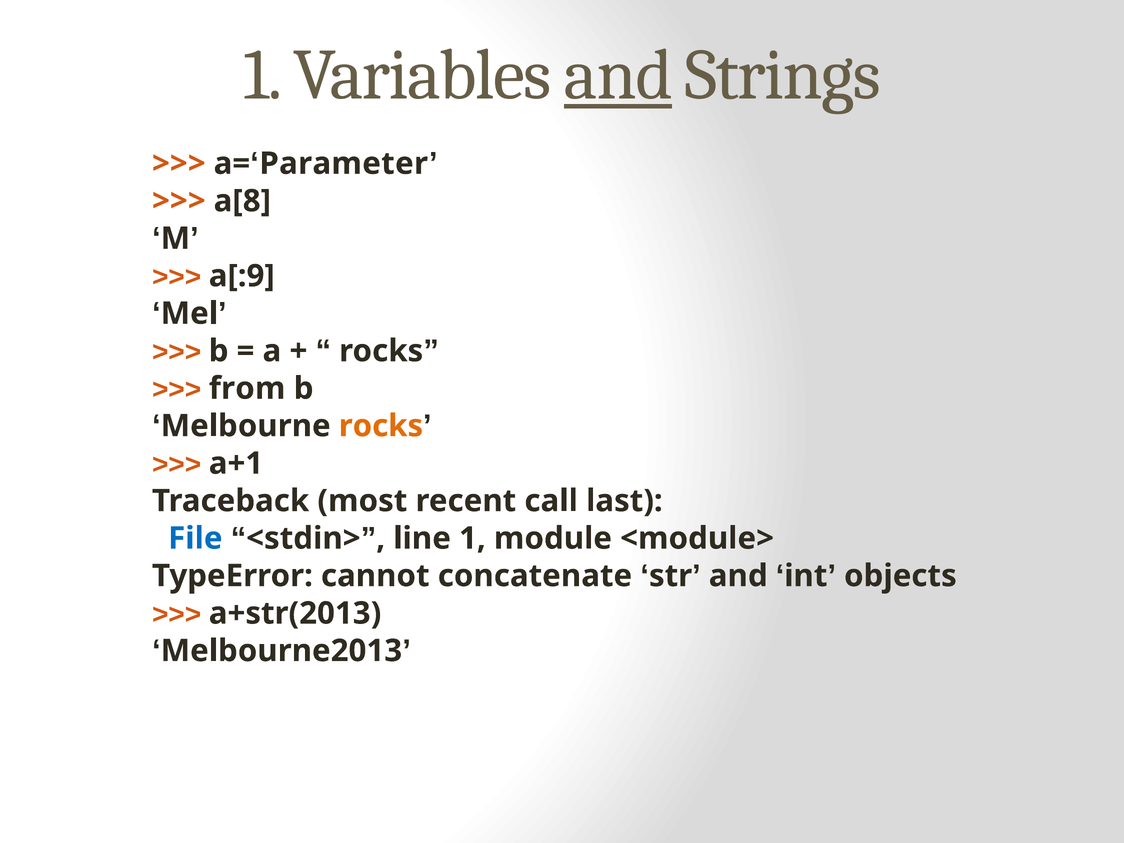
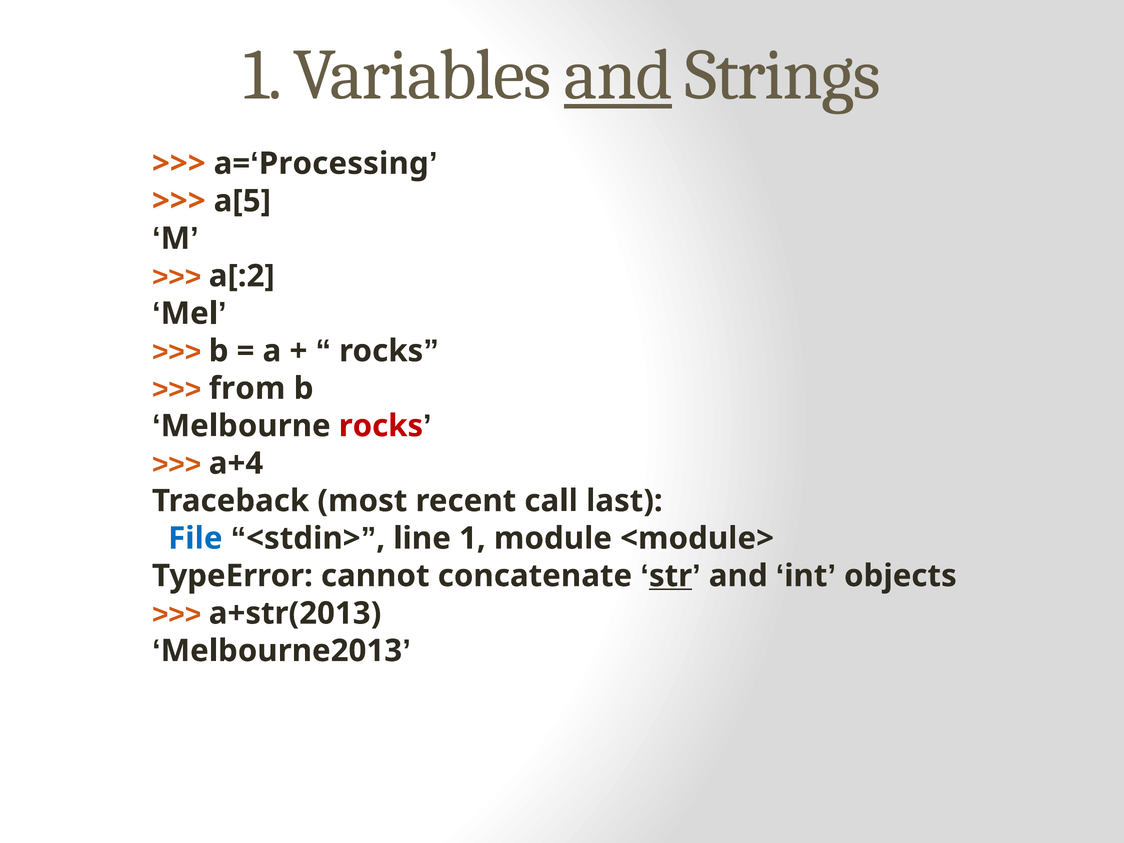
Parameter: Parameter -> Processing
a[8: a[8 -> a[5
a[:9: a[:9 -> a[:2
rocks at (381, 426) colour: orange -> red
a+1: a+1 -> a+4
str underline: none -> present
